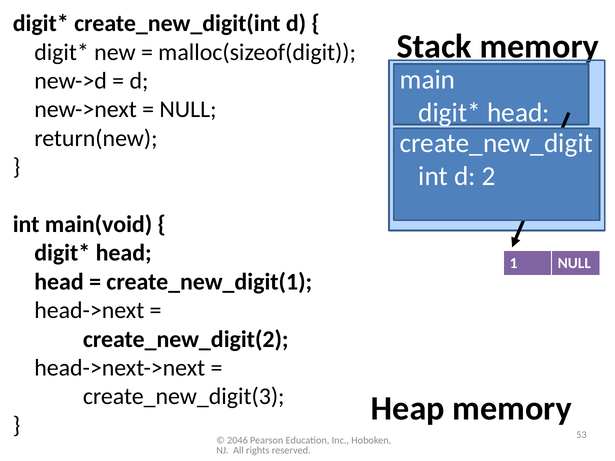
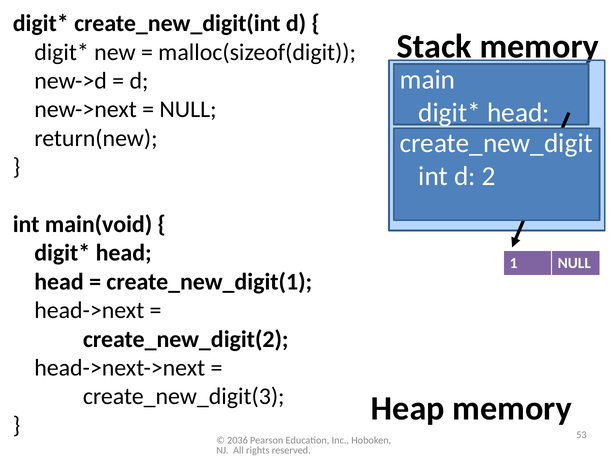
2046: 2046 -> 2036
